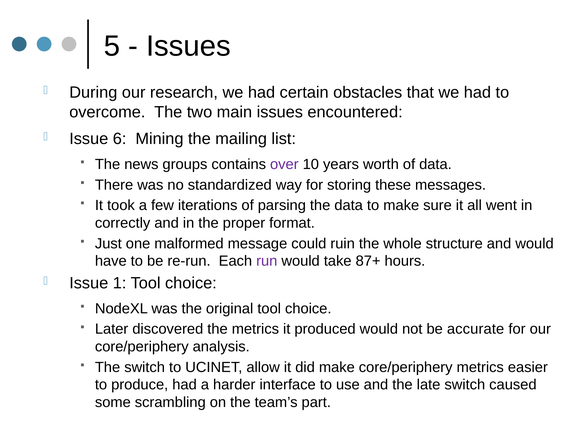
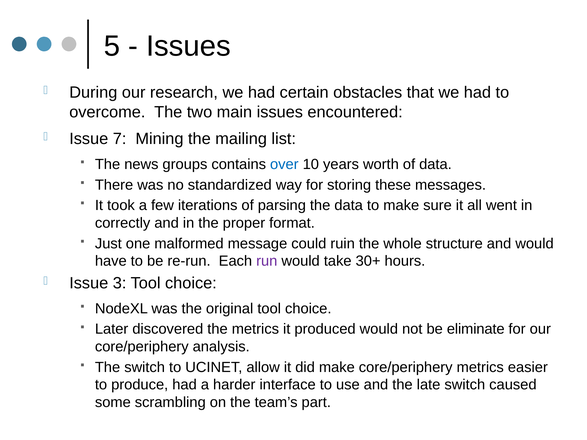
6: 6 -> 7
over colour: purple -> blue
87+: 87+ -> 30+
1: 1 -> 3
accurate: accurate -> eliminate
